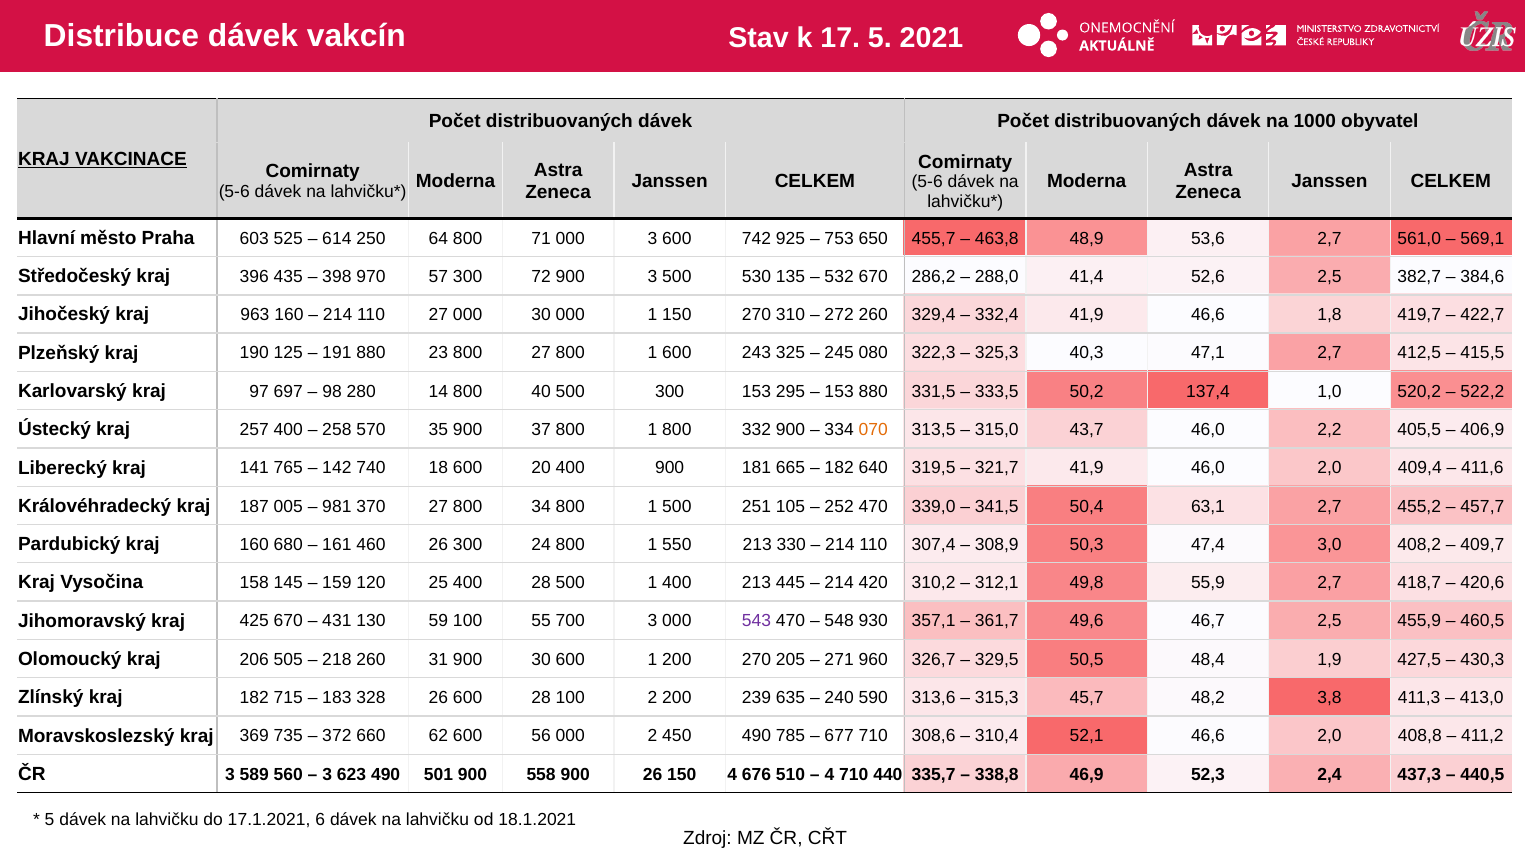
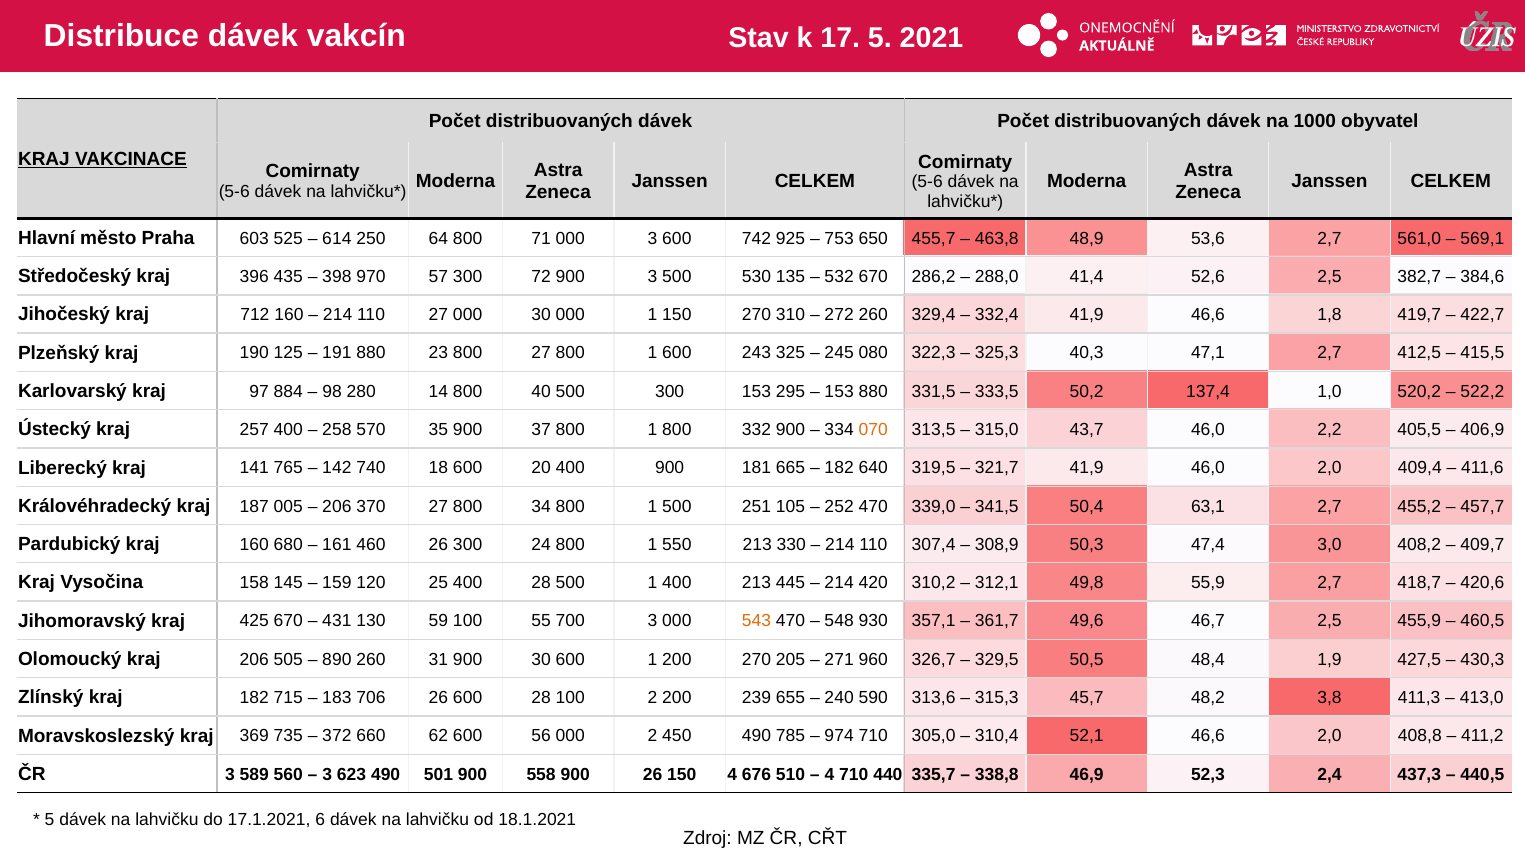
963: 963 -> 712
697: 697 -> 884
981 at (337, 506): 981 -> 206
543 colour: purple -> orange
218: 218 -> 890
328: 328 -> 706
635: 635 -> 655
677: 677 -> 974
308,6: 308,6 -> 305,0
